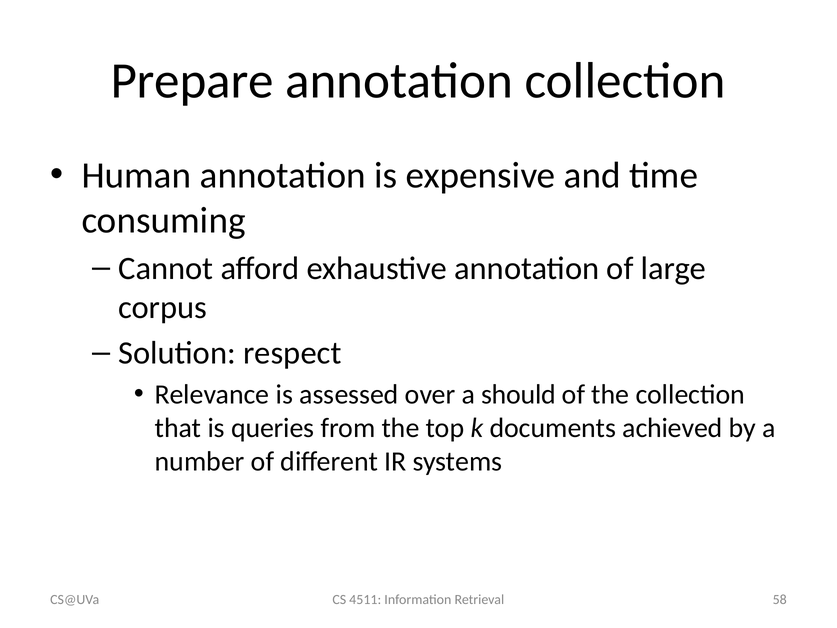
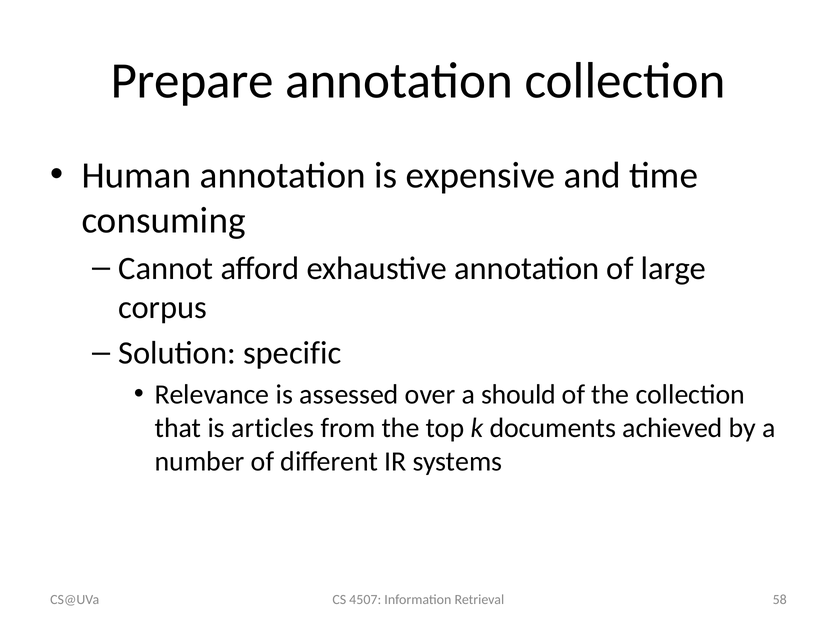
respect: respect -> specific
queries: queries -> articles
4511: 4511 -> 4507
